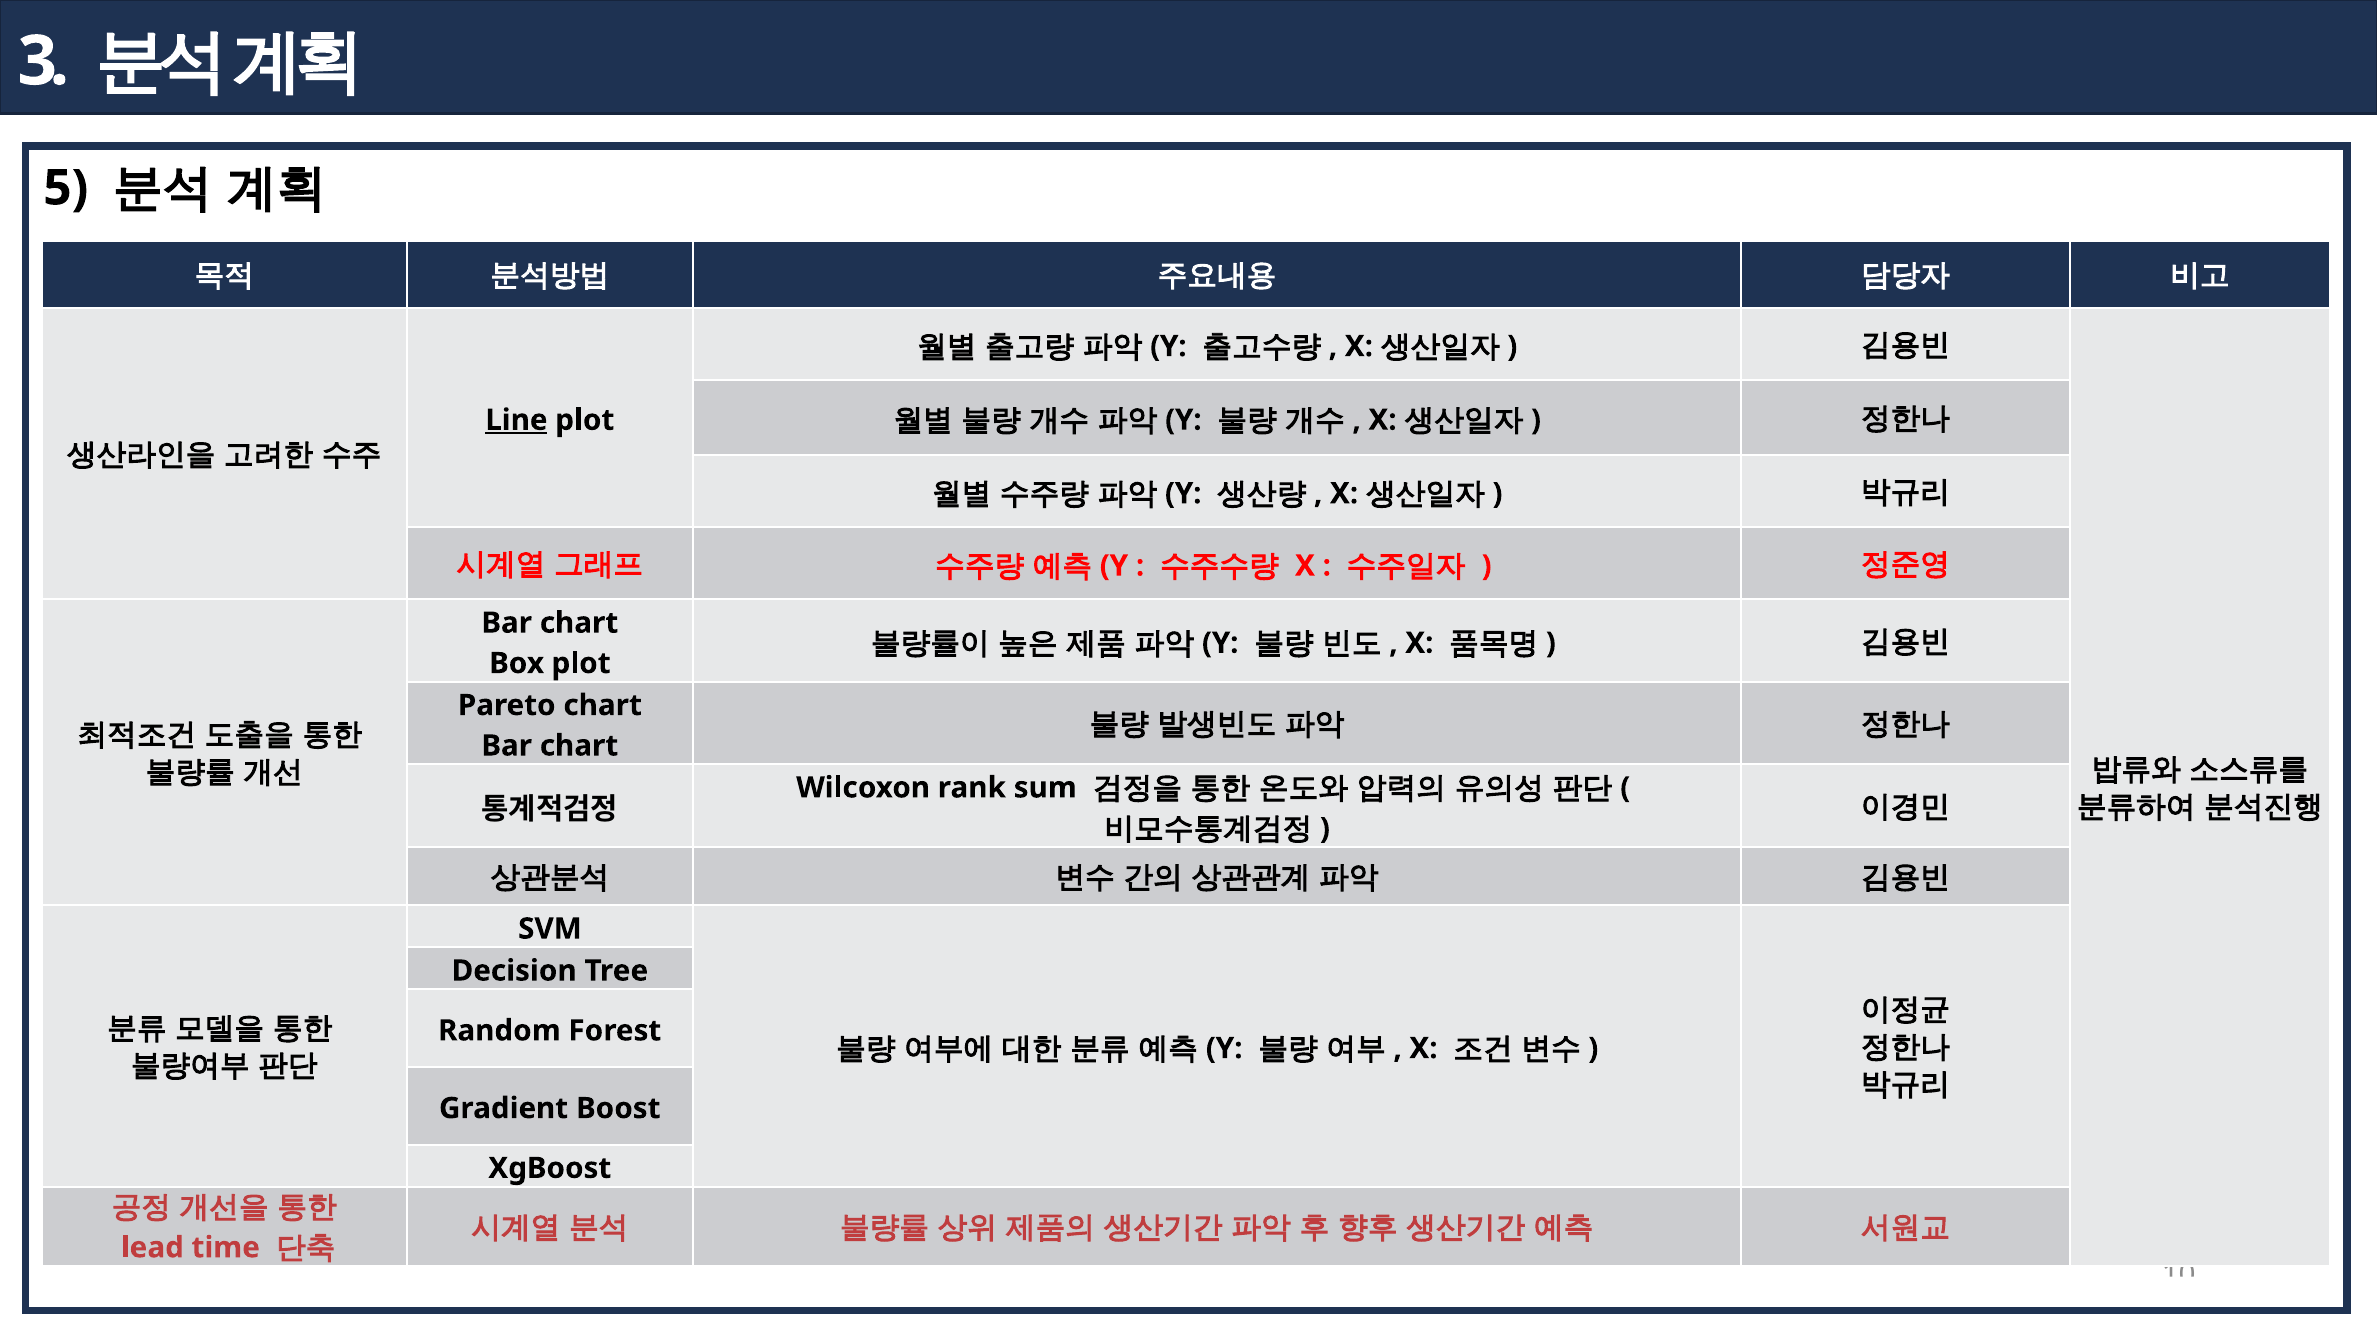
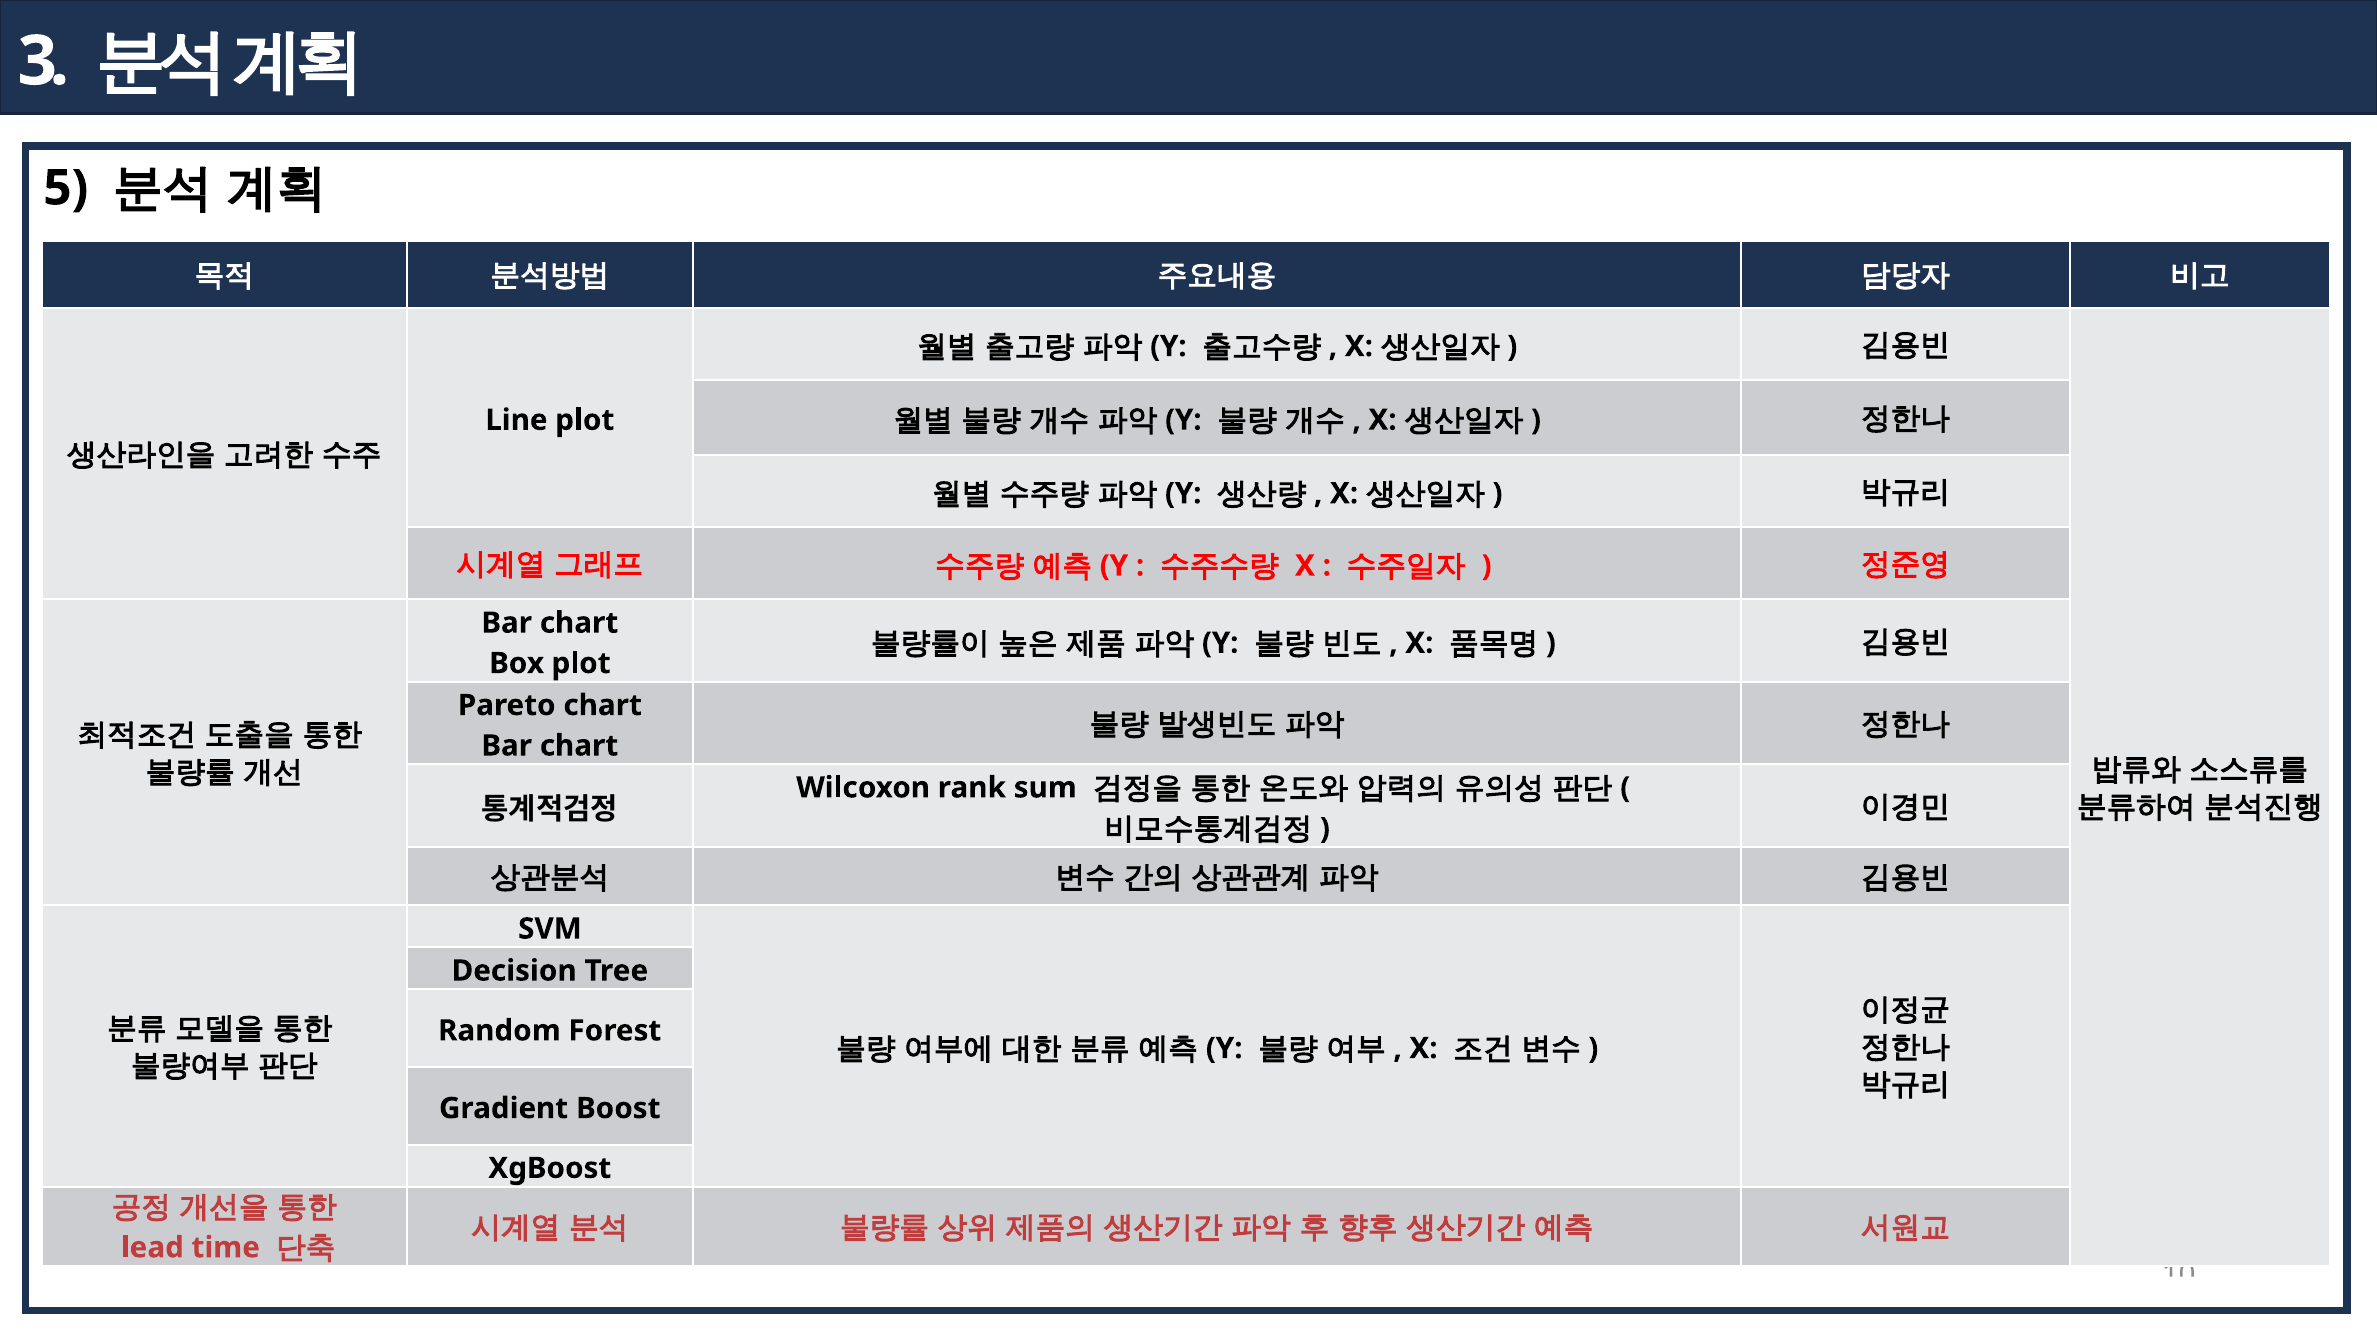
Line underline: present -> none
